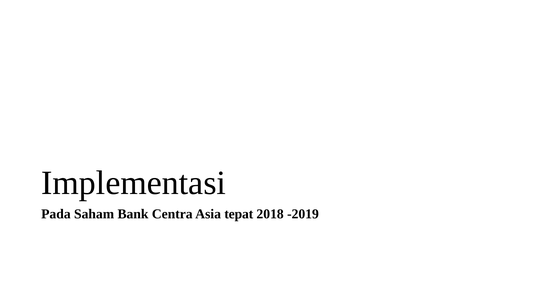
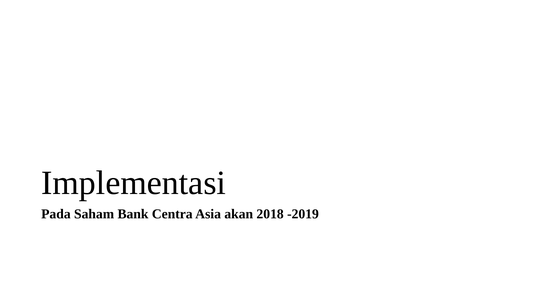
tepat: tepat -> akan
